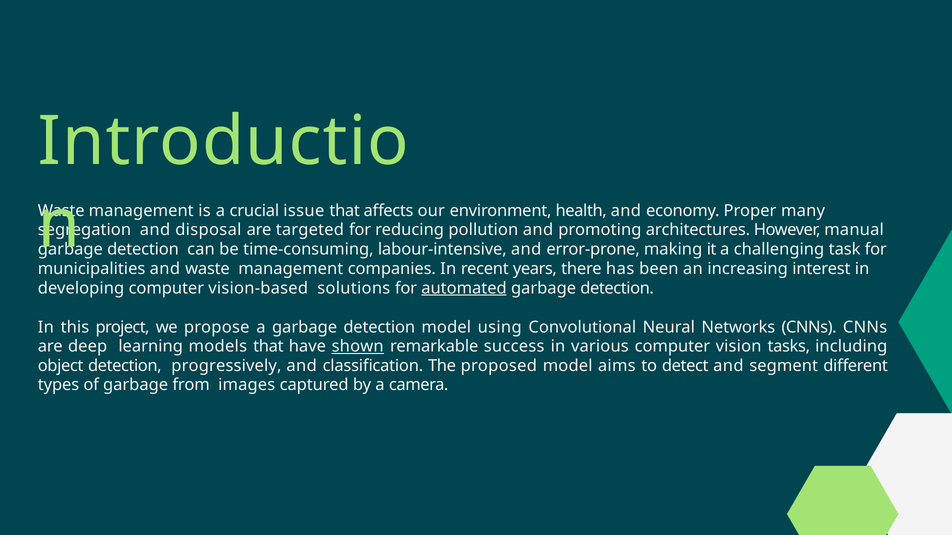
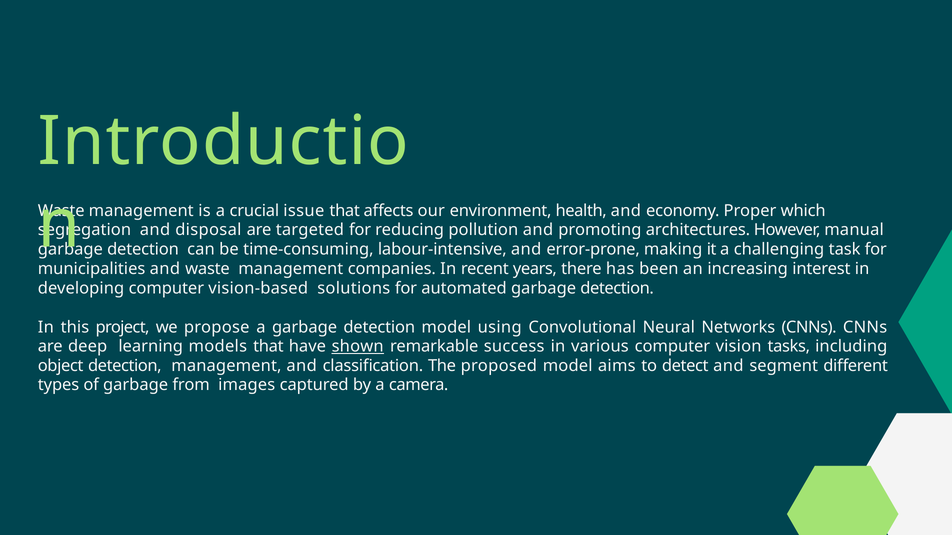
many: many -> which
automated underline: present -> none
detection progressively: progressively -> management
